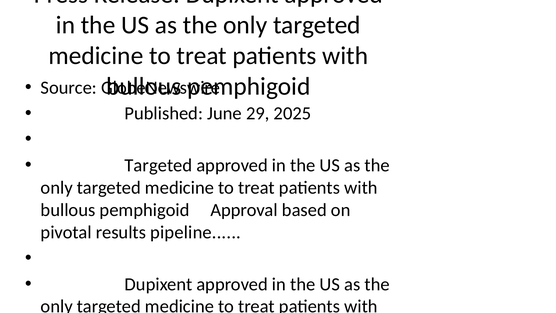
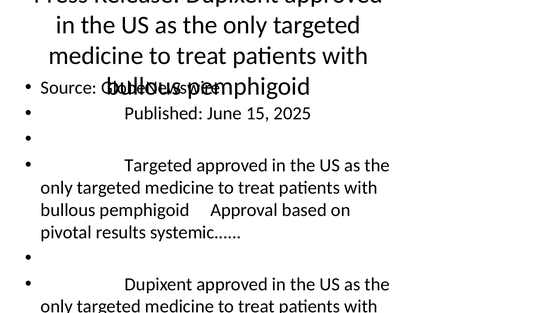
29: 29 -> 15
pipeline: pipeline -> systemic
